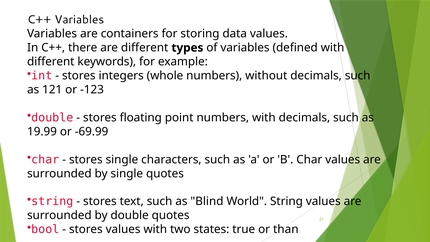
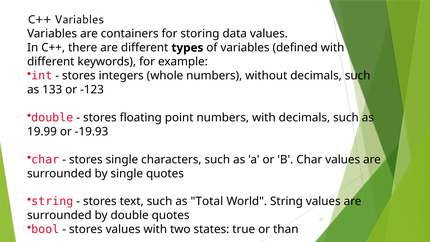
121: 121 -> 133
-69.99: -69.99 -> -19.93
Blind: Blind -> Total
